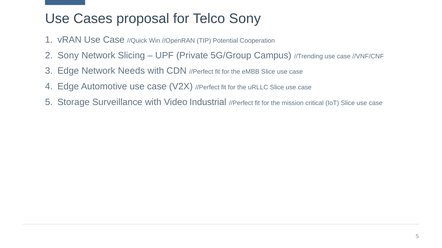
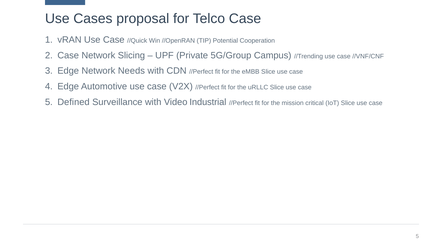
Telco Sony: Sony -> Case
Sony at (68, 55): Sony -> Case
Storage: Storage -> Defined
